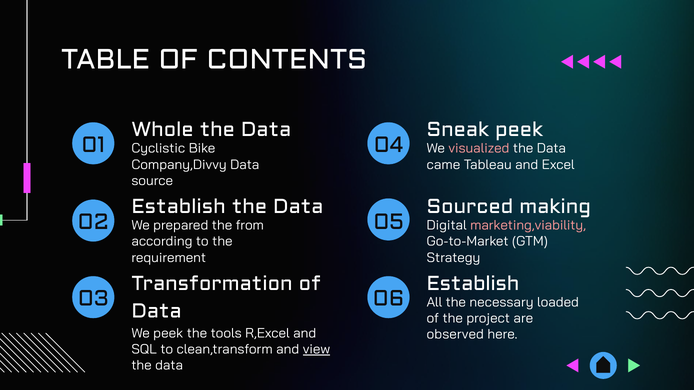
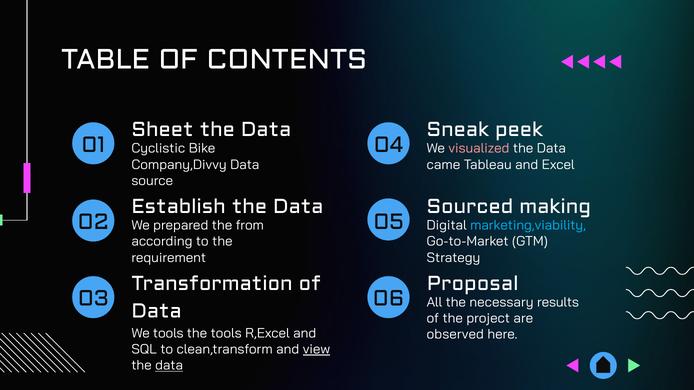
Whole: Whole -> Sheet
marketing,viability colour: pink -> light blue
Establish at (473, 284): Establish -> Proposal
loaded: loaded -> results
We peek: peek -> tools
data at (169, 366) underline: none -> present
